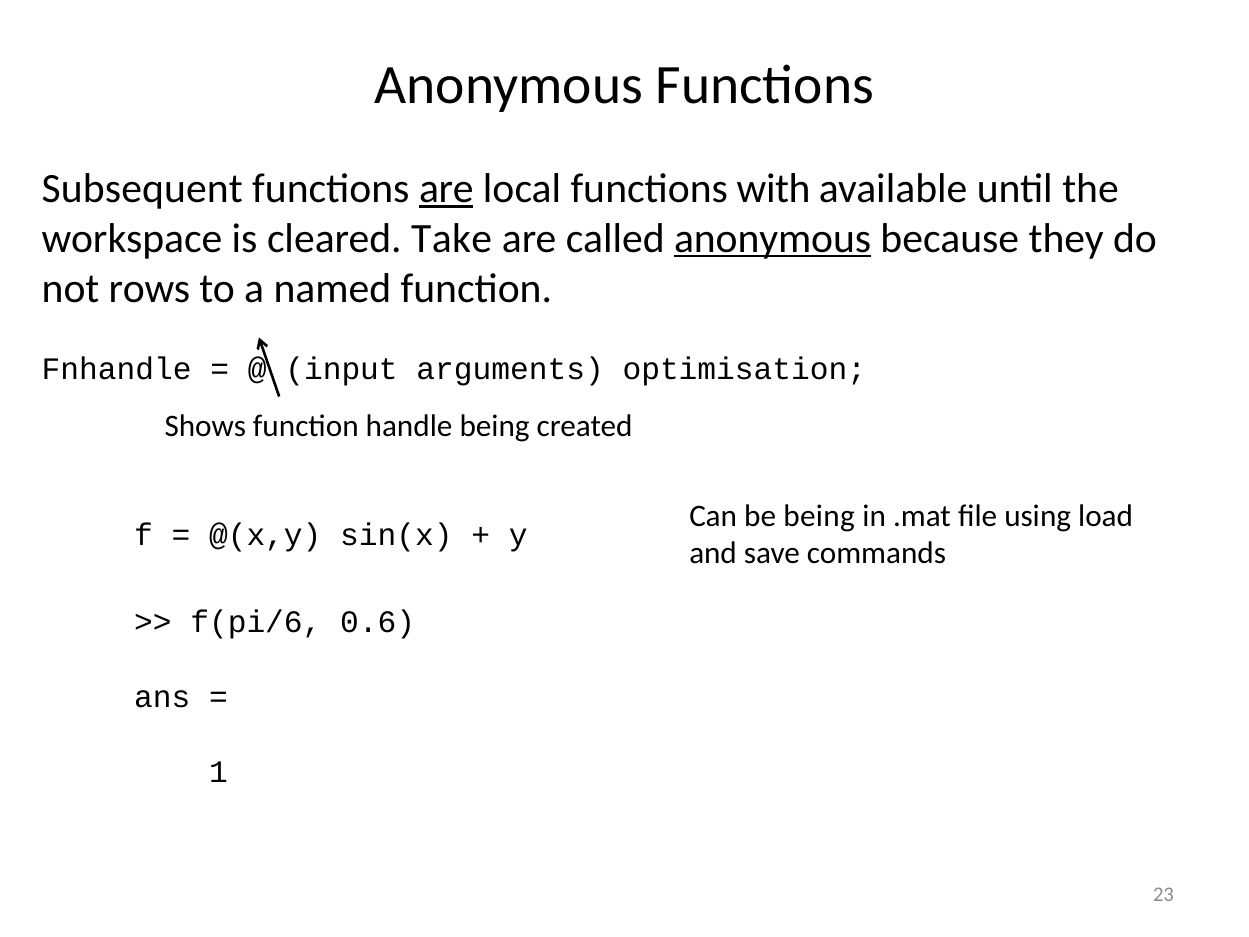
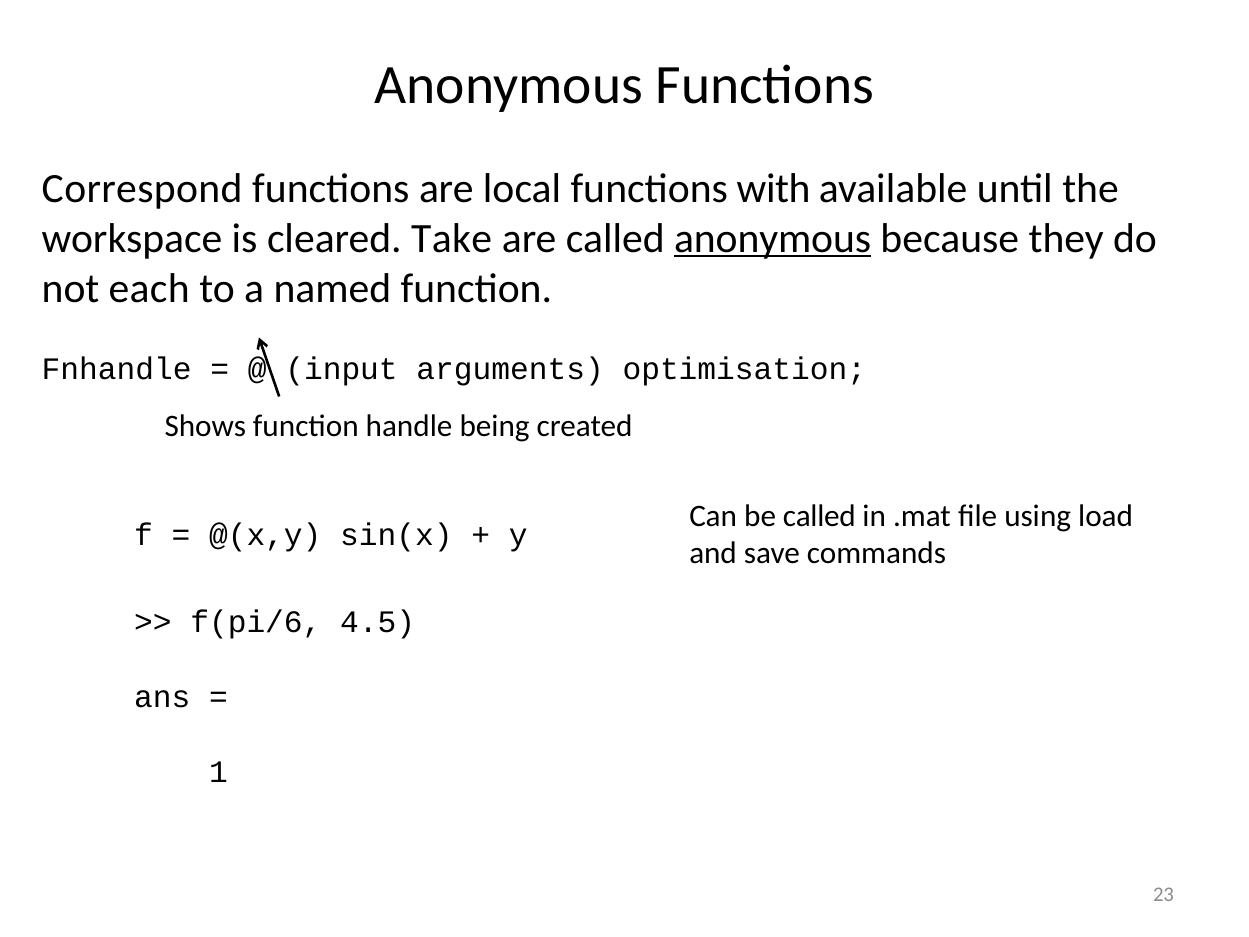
Subsequent: Subsequent -> Correspond
are at (446, 188) underline: present -> none
rows: rows -> each
be being: being -> called
0.6: 0.6 -> 4.5
